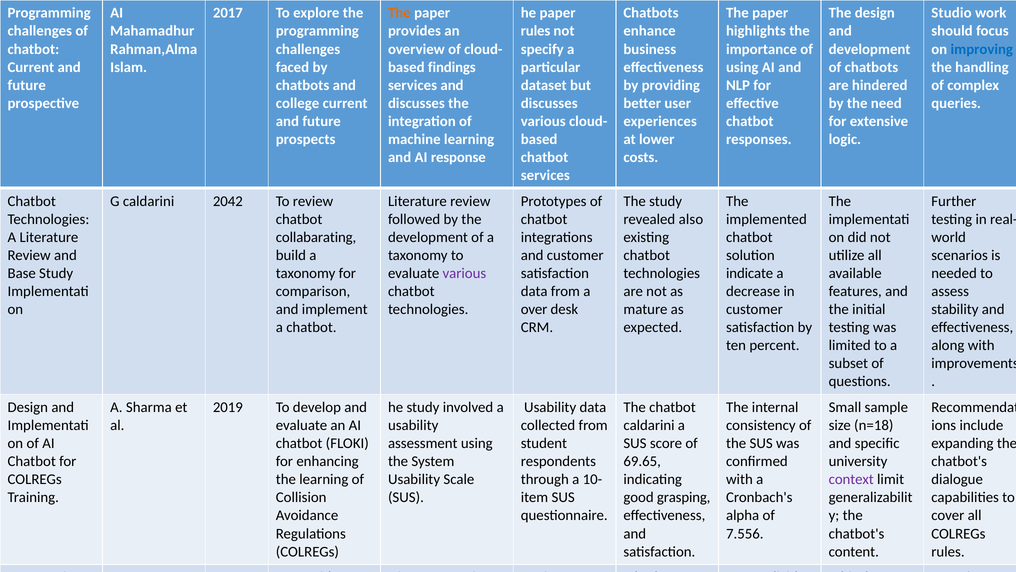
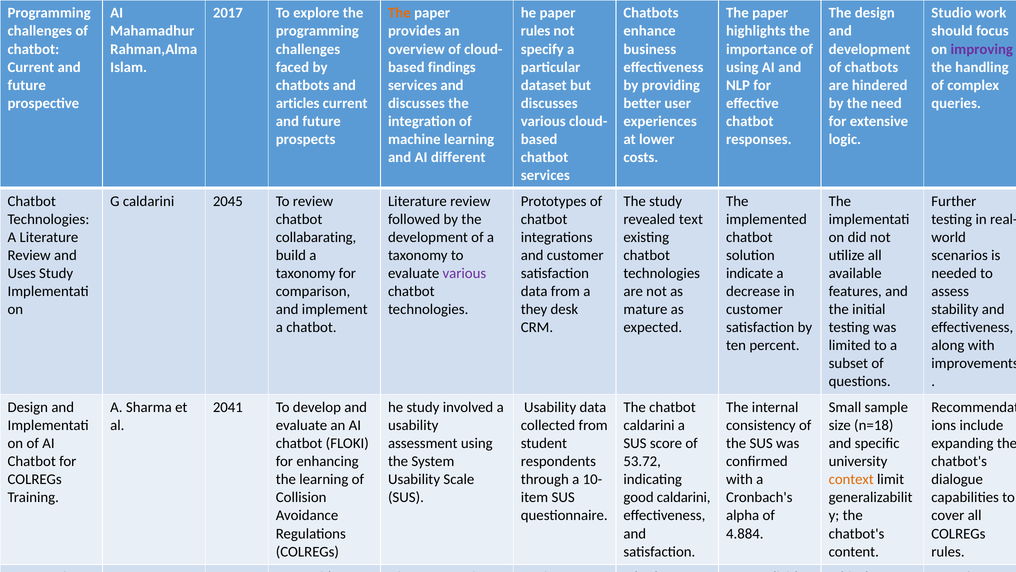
improving colour: blue -> purple
college: college -> articles
response: response -> different
2042: 2042 -> 2045
also: also -> text
Base: Base -> Uses
over: over -> they
2019 at (228, 407): 2019 -> 2041
69.65: 69.65 -> 53.72
context colour: purple -> orange
good grasping: grasping -> caldarini
7.556: 7.556 -> 4.884
